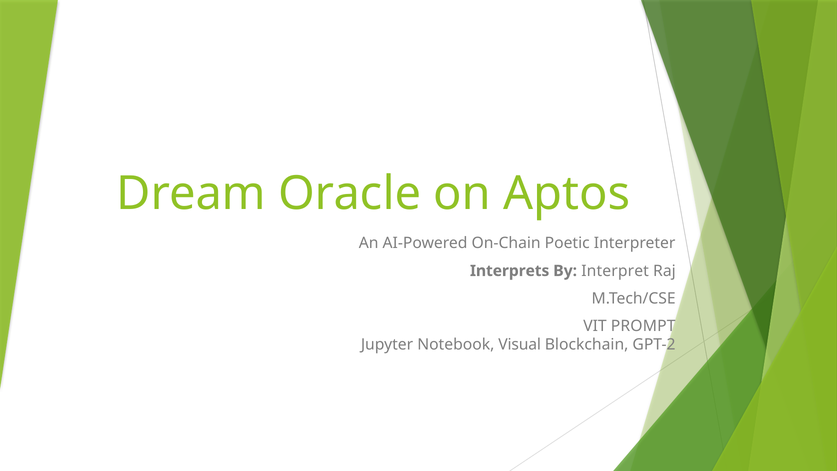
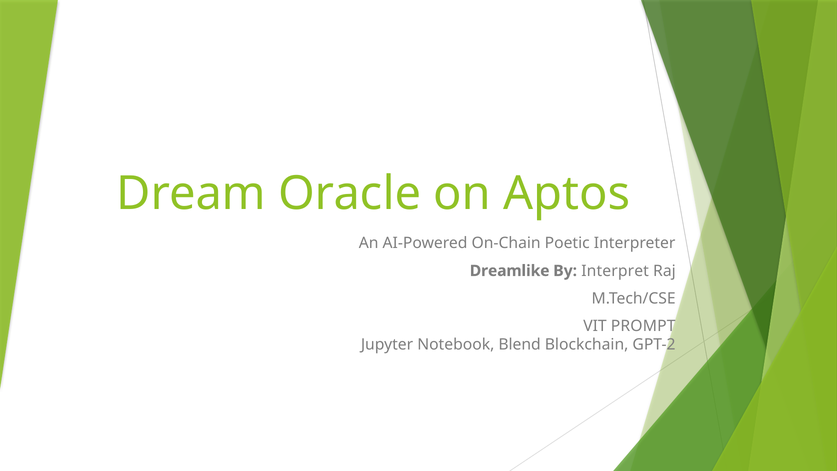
Interprets: Interprets -> Dreamlike
Visual: Visual -> Blend
